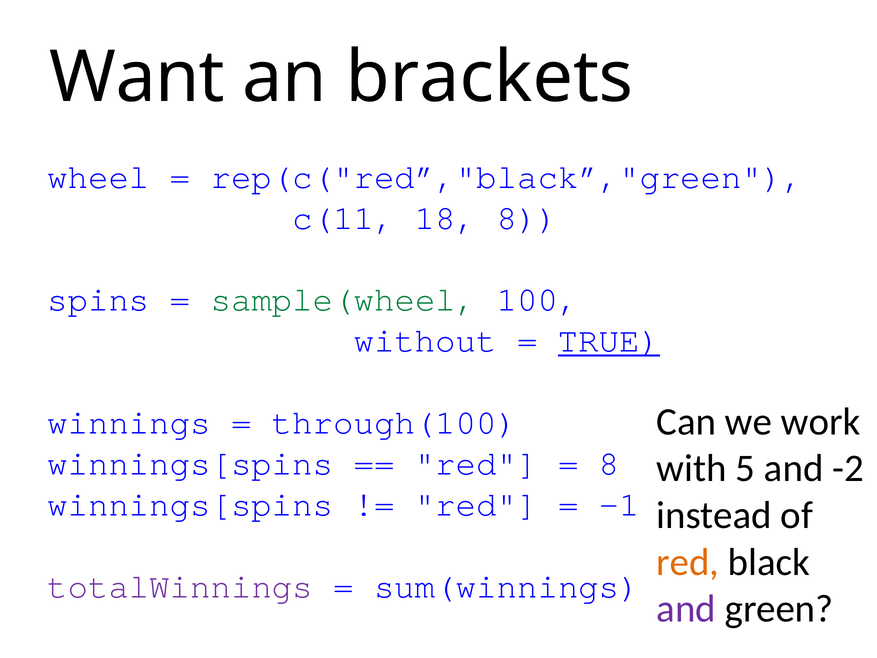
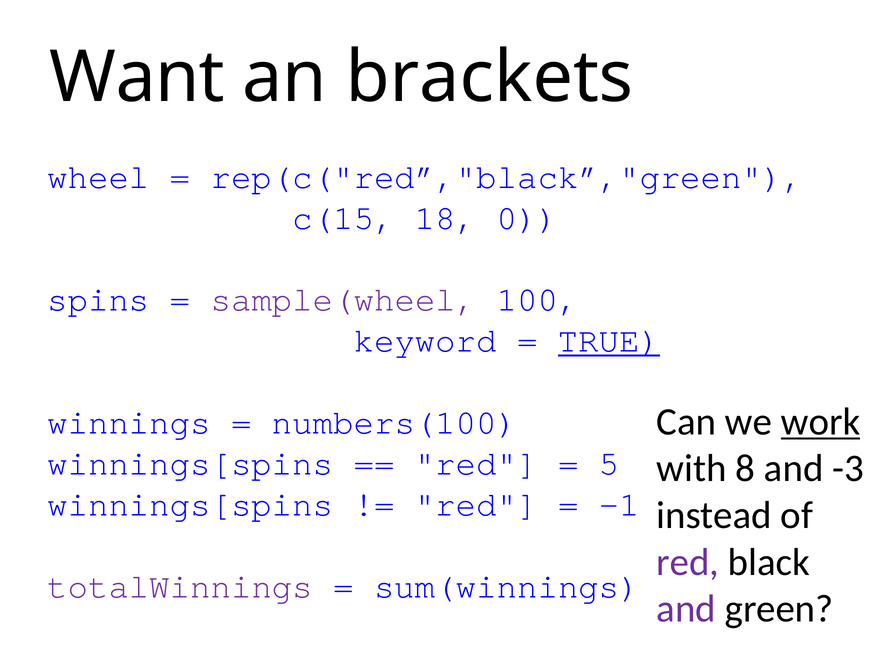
c(11: c(11 -> c(15
18 8: 8 -> 0
sample(wheel colour: green -> purple
without: without -> keyword
work underline: none -> present
through(100: through(100 -> numbers(100
8 at (609, 463): 8 -> 5
5: 5 -> 8
-2: -2 -> -3
red at (688, 562) colour: orange -> purple
